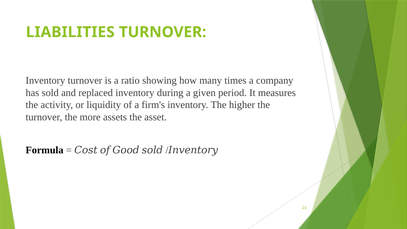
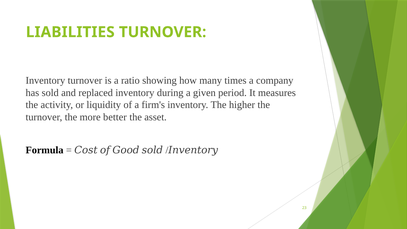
assets: assets -> better
